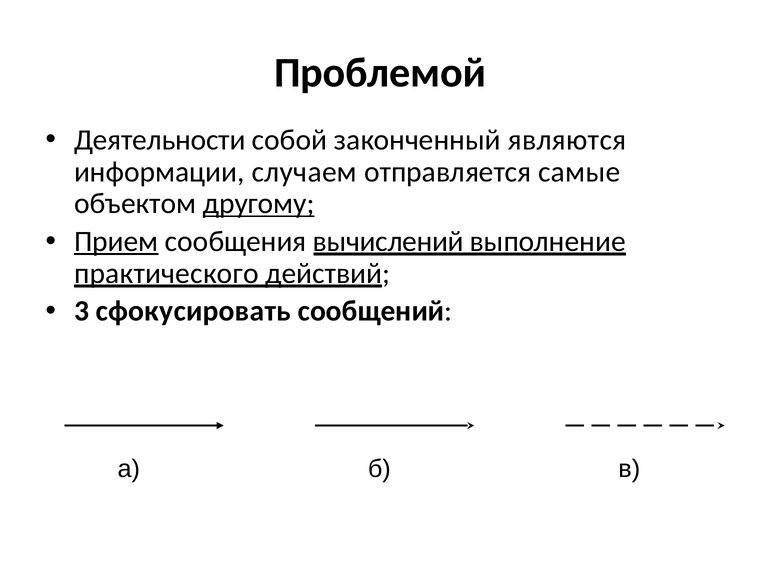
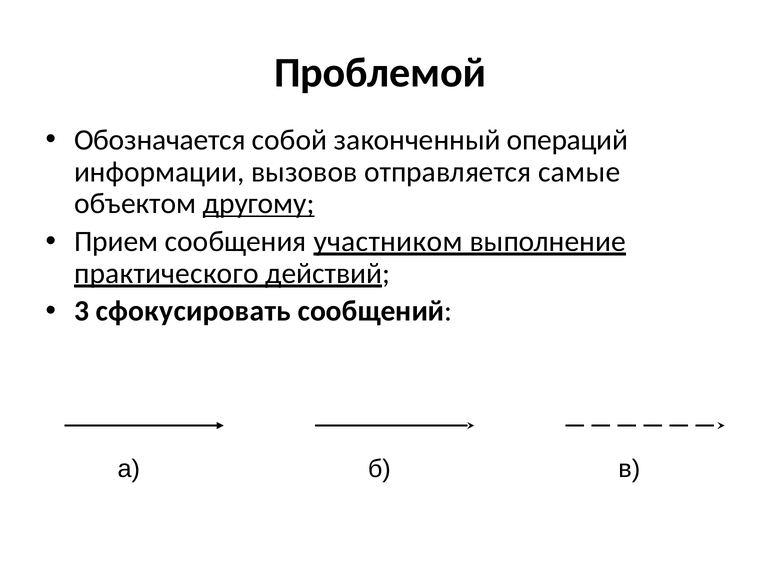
Деятельности: Деятельности -> Обозначается
являются: являются -> операций
случаем: случаем -> вызовов
Прием underline: present -> none
вычислений: вычислений -> участником
